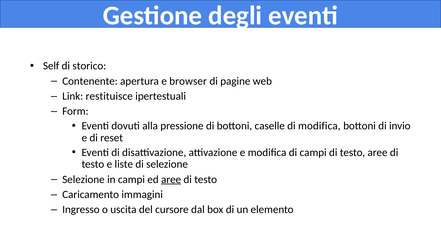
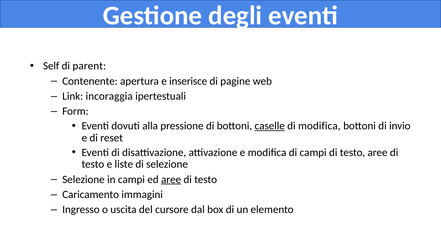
storico: storico -> parent
browser: browser -> inserisce
restituisce: restituisce -> incoraggia
caselle underline: none -> present
